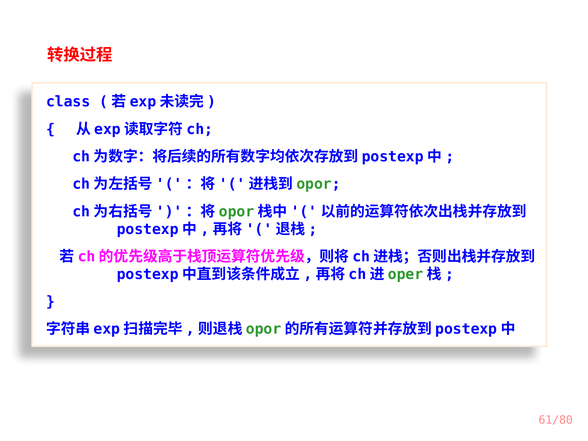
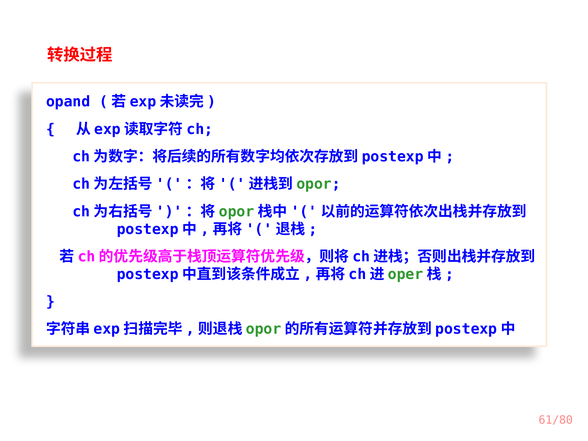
class: class -> opand
